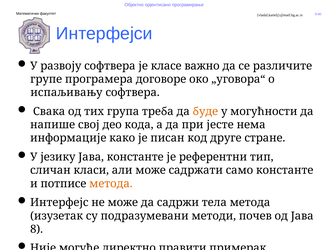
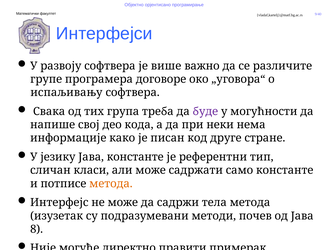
је класе: класе -> више
буде at (205, 111) colour: orange -> purple
јесте: јесте -> неки
